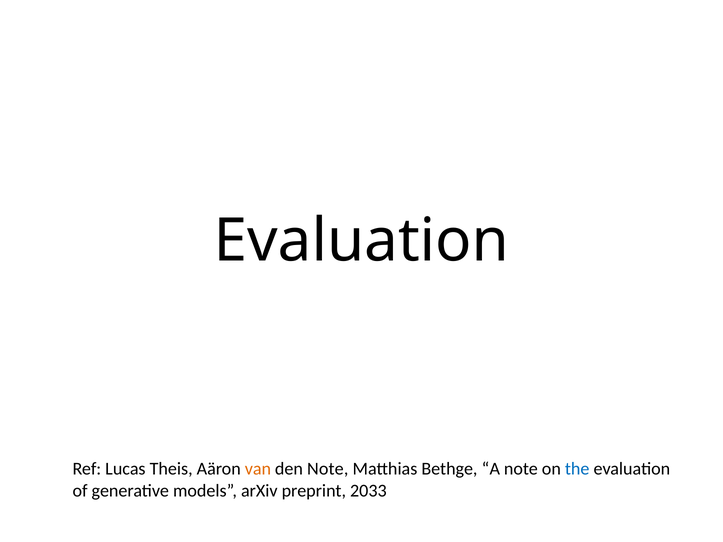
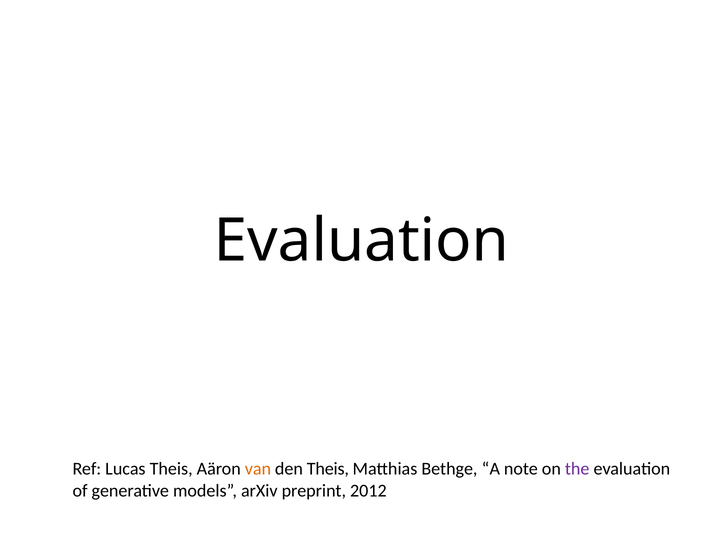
den Note: Note -> Theis
the colour: blue -> purple
2033: 2033 -> 2012
